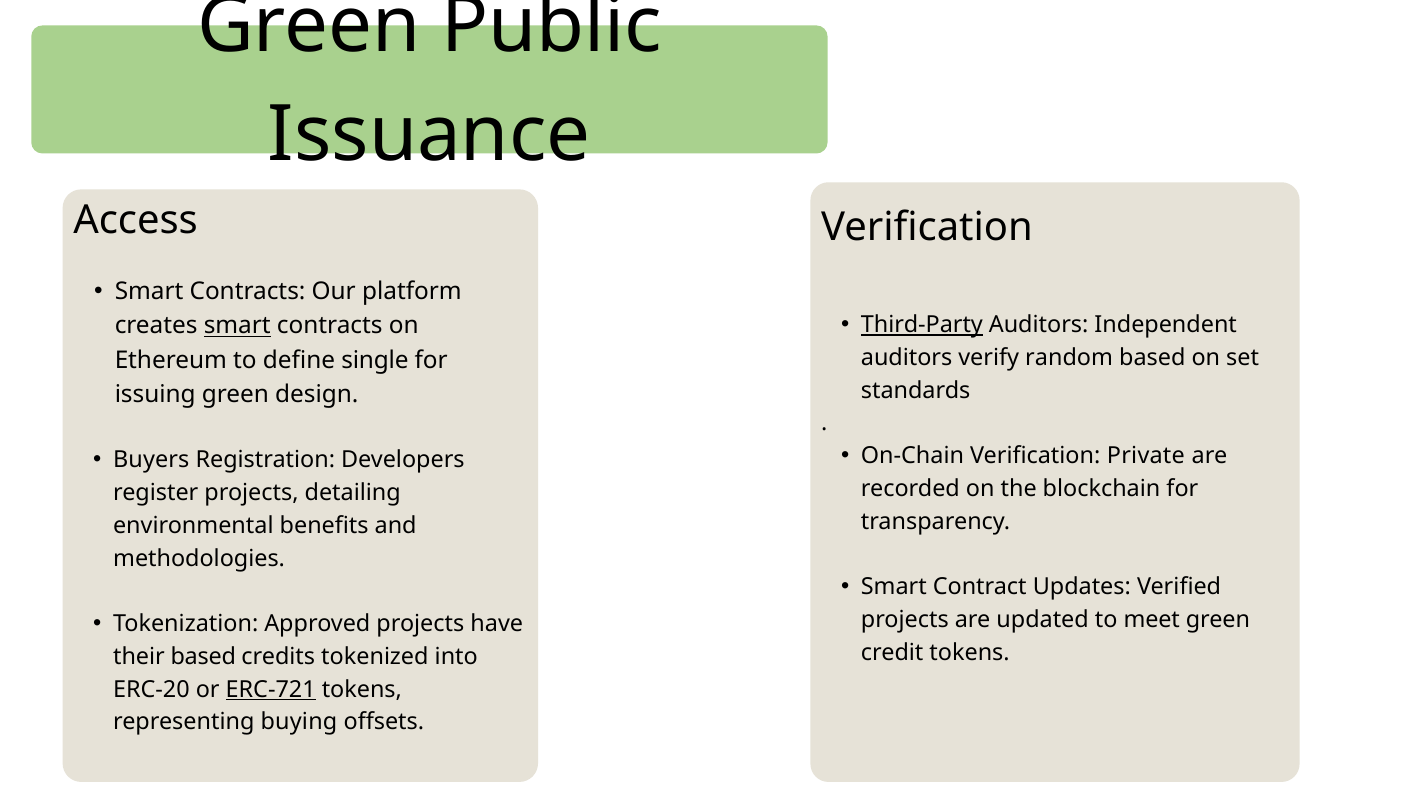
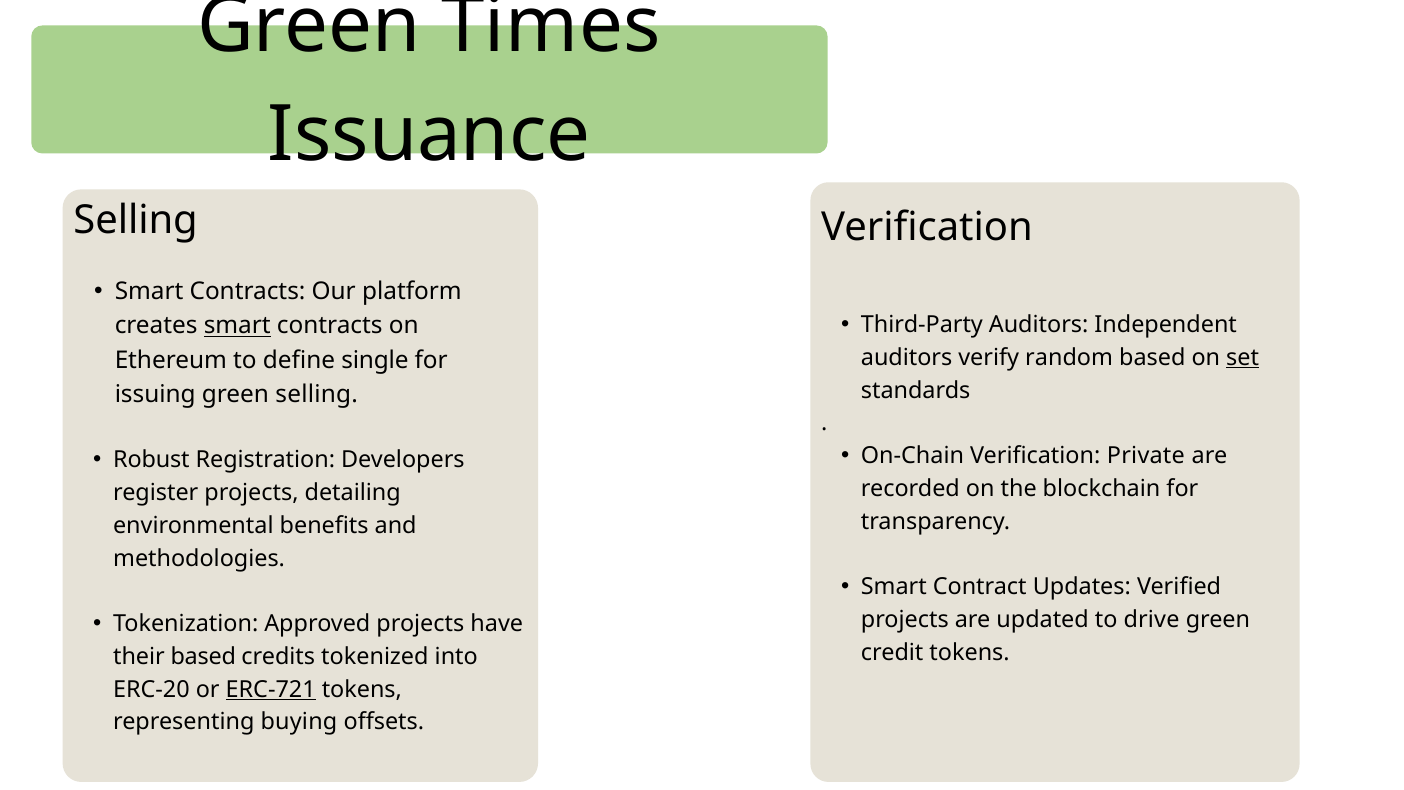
Public: Public -> Times
Access at (136, 221): Access -> Selling
Third-Party underline: present -> none
set underline: none -> present
green design: design -> selling
Buyers: Buyers -> Robust
meet: meet -> drive
